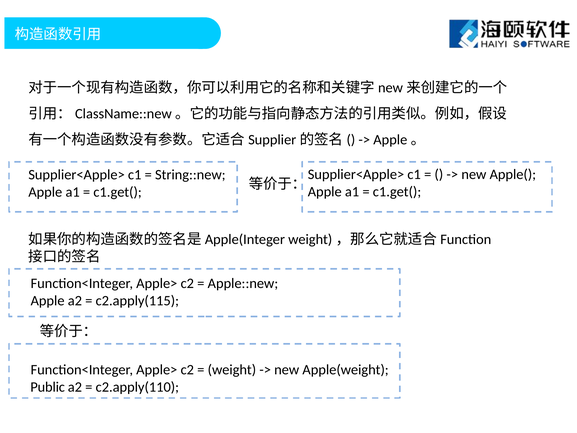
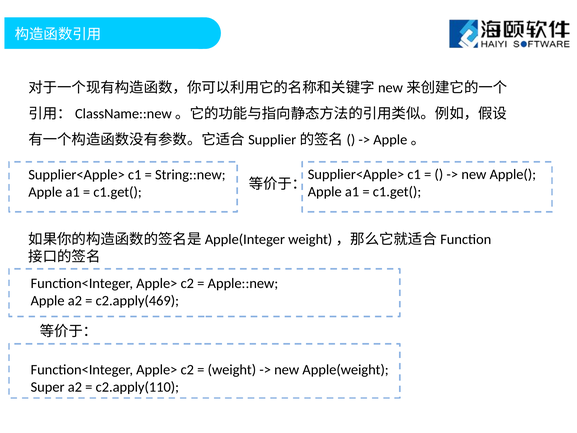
c2.apply(115: c2.apply(115 -> c2.apply(469
Public: Public -> Super
